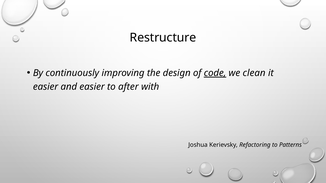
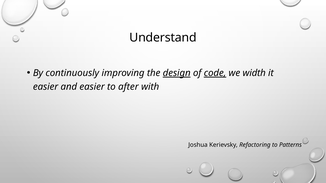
Restructure: Restructure -> Understand
design underline: none -> present
clean: clean -> width
